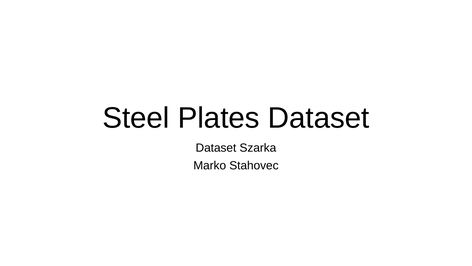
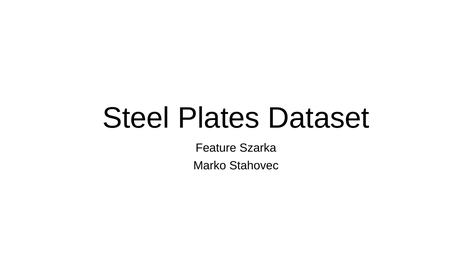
Dataset at (216, 148): Dataset -> Feature
